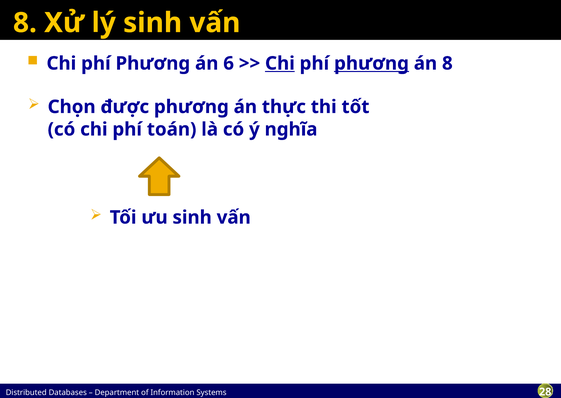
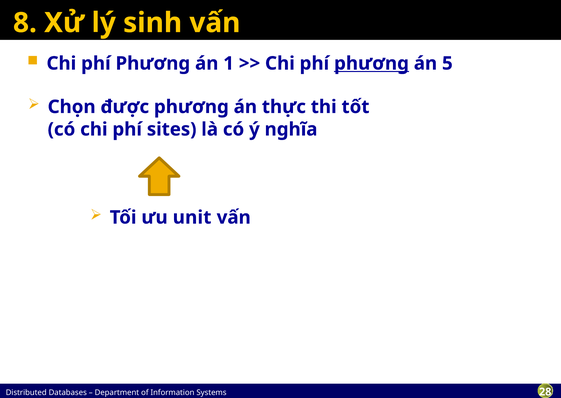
6: 6 -> 1
Chi at (280, 63) underline: present -> none
án 8: 8 -> 5
toán: toán -> sites
ưu sinh: sinh -> unit
